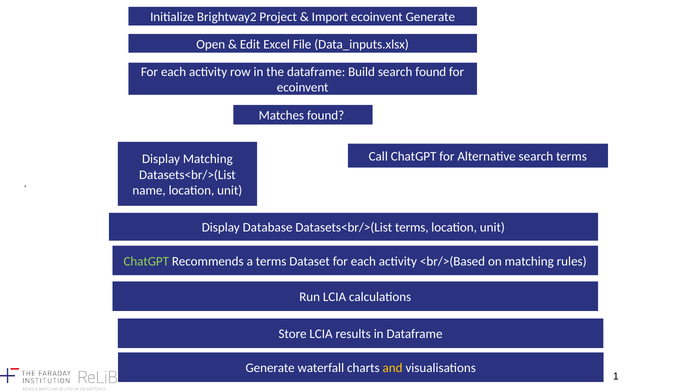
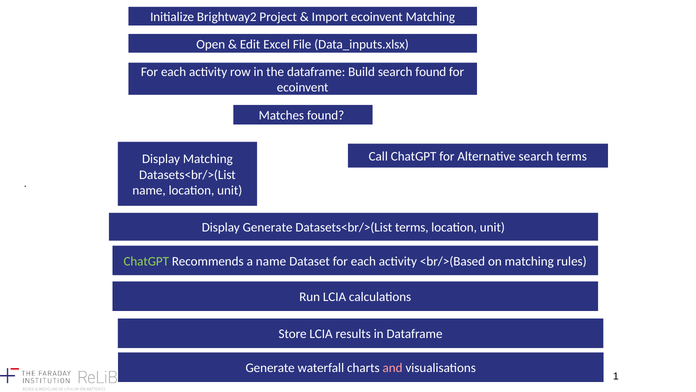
ecoinvent Generate: Generate -> Matching
Display Database: Database -> Generate
a terms: terms -> name
and colour: yellow -> pink
